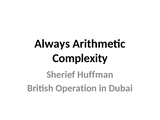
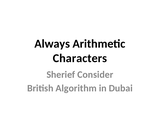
Complexity: Complexity -> Characters
Huffman: Huffman -> Consider
Operation: Operation -> Algorithm
